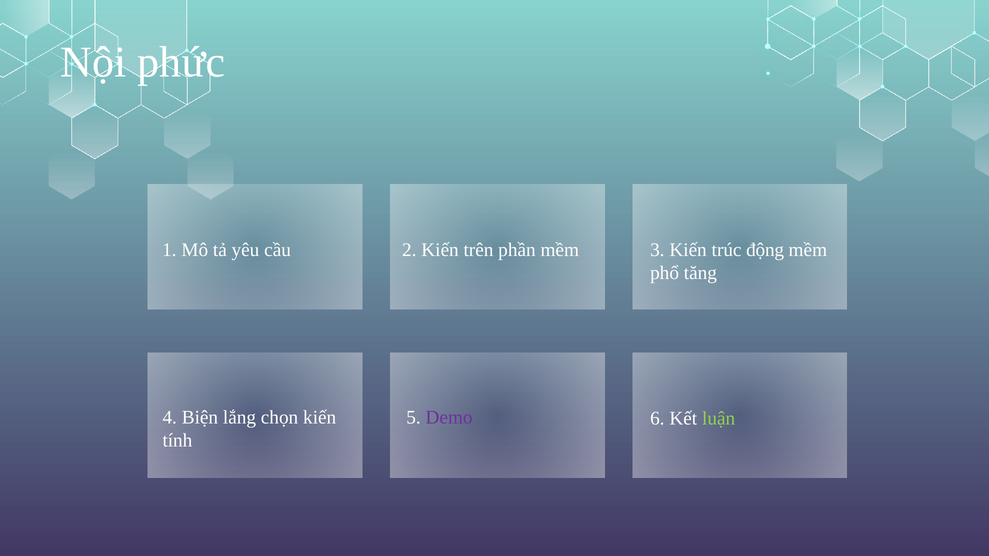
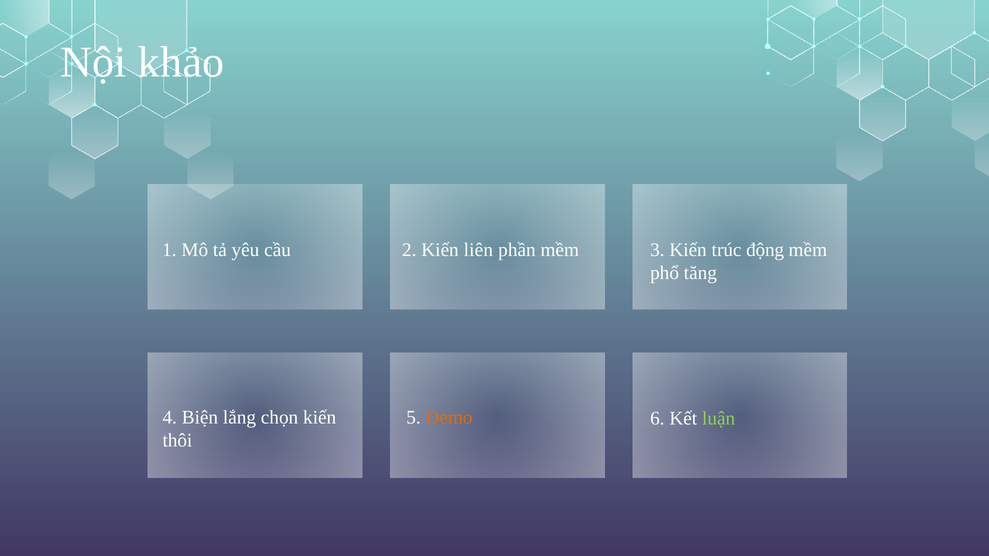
phức: phức -> khảo
trên: trên -> liên
Demo colour: purple -> orange
tính: tính -> thôi
